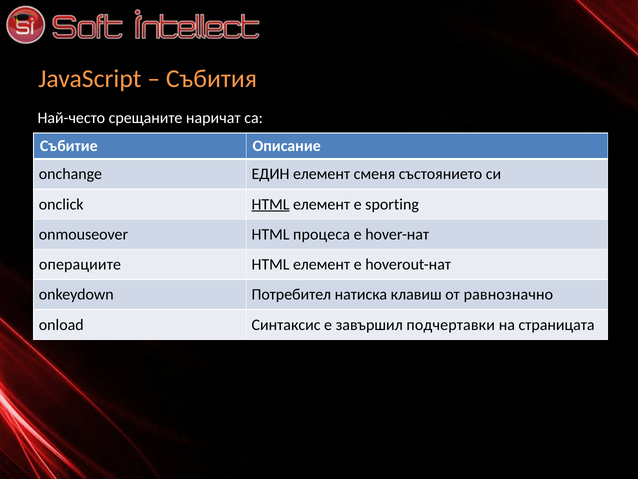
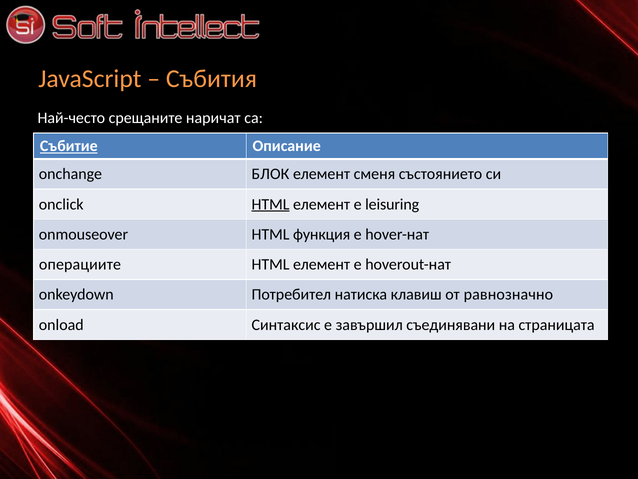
Събитие underline: none -> present
ЕДИН: ЕДИН -> БЛОК
sporting: sporting -> leisuring
процеса: процеса -> функция
подчертавки: подчертавки -> съединявани
